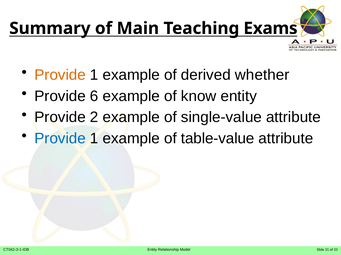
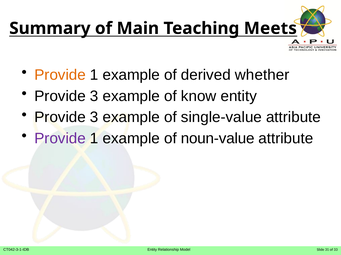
Exams: Exams -> Meets
6 at (94, 96): 6 -> 3
2 at (94, 118): 2 -> 3
Provide at (60, 139) colour: blue -> purple
table-value: table-value -> noun-value
